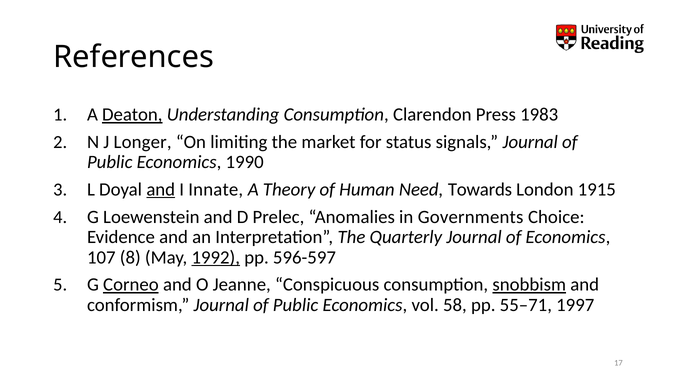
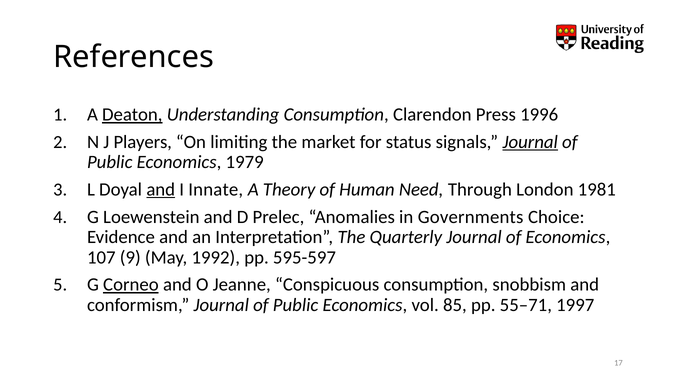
1983: 1983 -> 1996
Longer: Longer -> Players
Journal at (530, 142) underline: none -> present
1990: 1990 -> 1979
Towards: Towards -> Through
1915: 1915 -> 1981
8: 8 -> 9
1992 underline: present -> none
596-597: 596-597 -> 595-597
snobbism underline: present -> none
58: 58 -> 85
